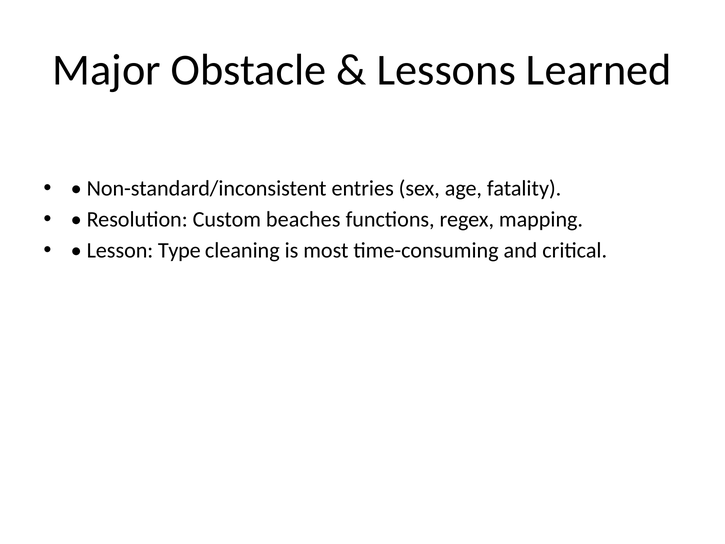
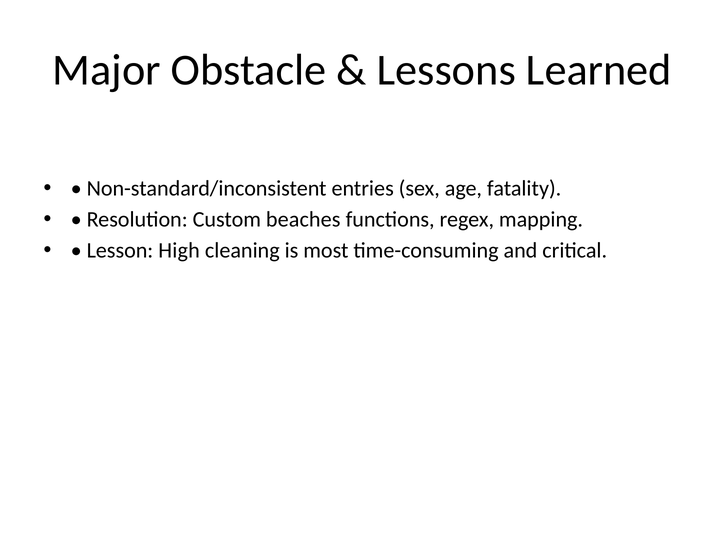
Type: Type -> High
